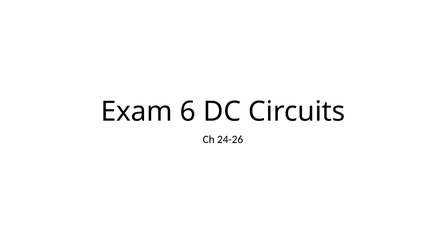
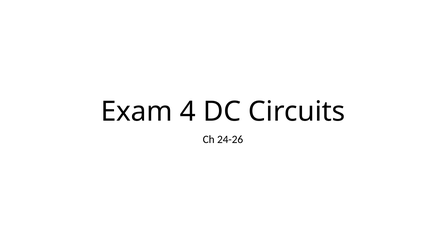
6: 6 -> 4
